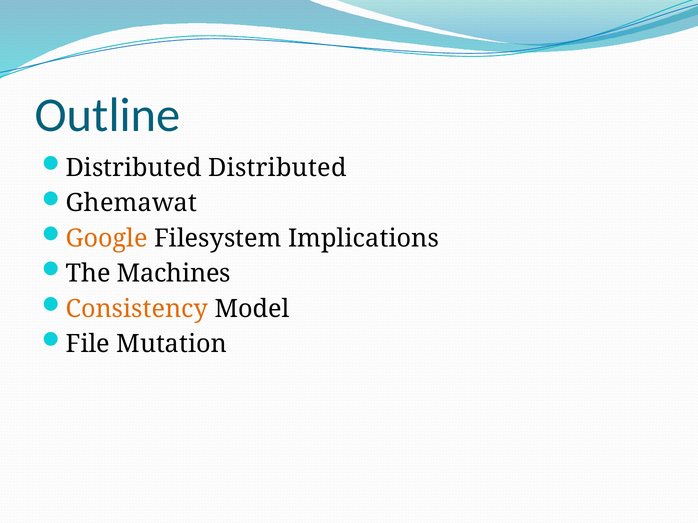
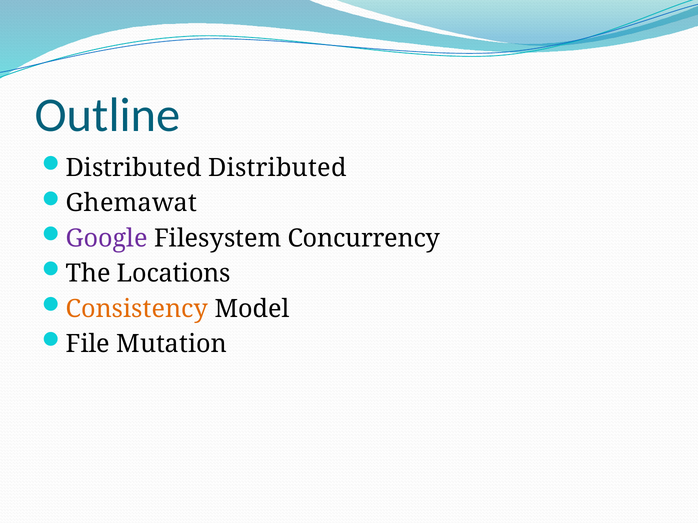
Google colour: orange -> purple
Implications: Implications -> Concurrency
Machines: Machines -> Locations
